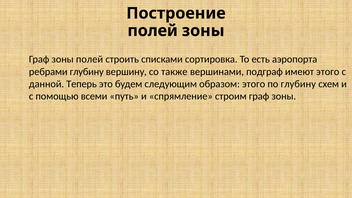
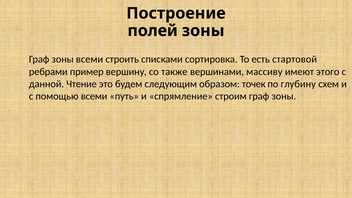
зоны полей: полей -> всеми
аэропорта: аэропорта -> стартовой
ребрами глубину: глубину -> пример
подграф: подграф -> массиву
Теперь: Теперь -> Чтение
образом этого: этого -> точек
